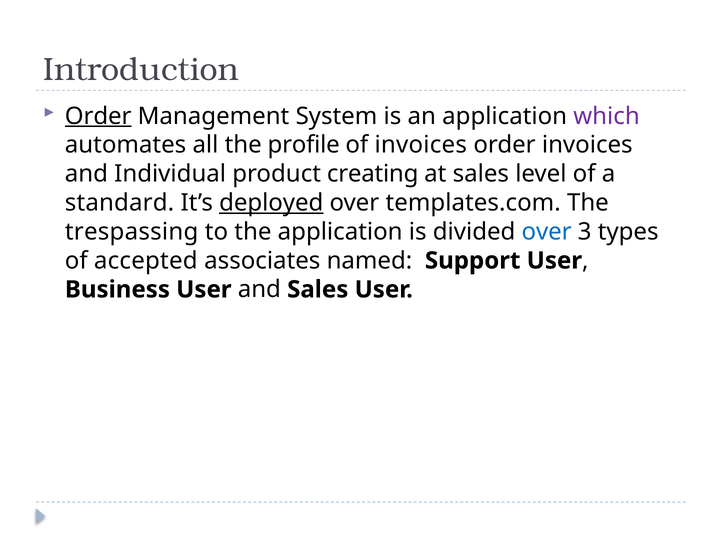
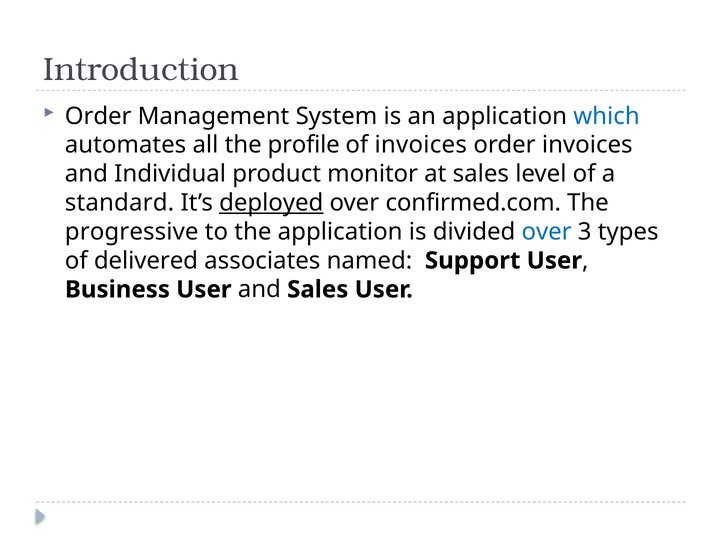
Order at (98, 116) underline: present -> none
which colour: purple -> blue
creating: creating -> monitor
templates.com: templates.com -> confirmed.com
trespassing: trespassing -> progressive
accepted: accepted -> delivered
